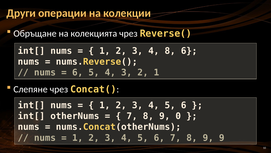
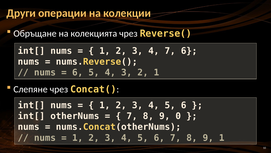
4 8: 8 -> 7
9 9: 9 -> 1
